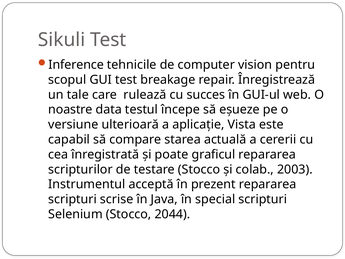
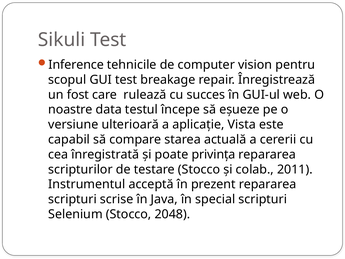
tale: tale -> fost
graficul: graficul -> privința
2003: 2003 -> 2011
2044: 2044 -> 2048
